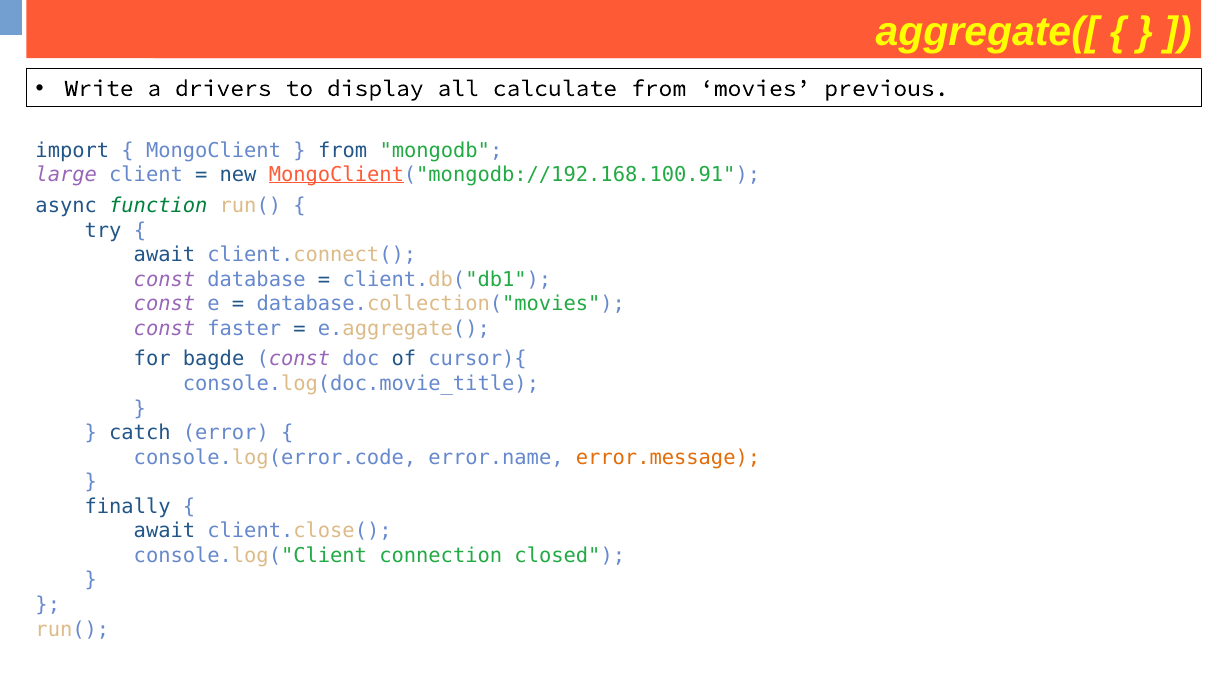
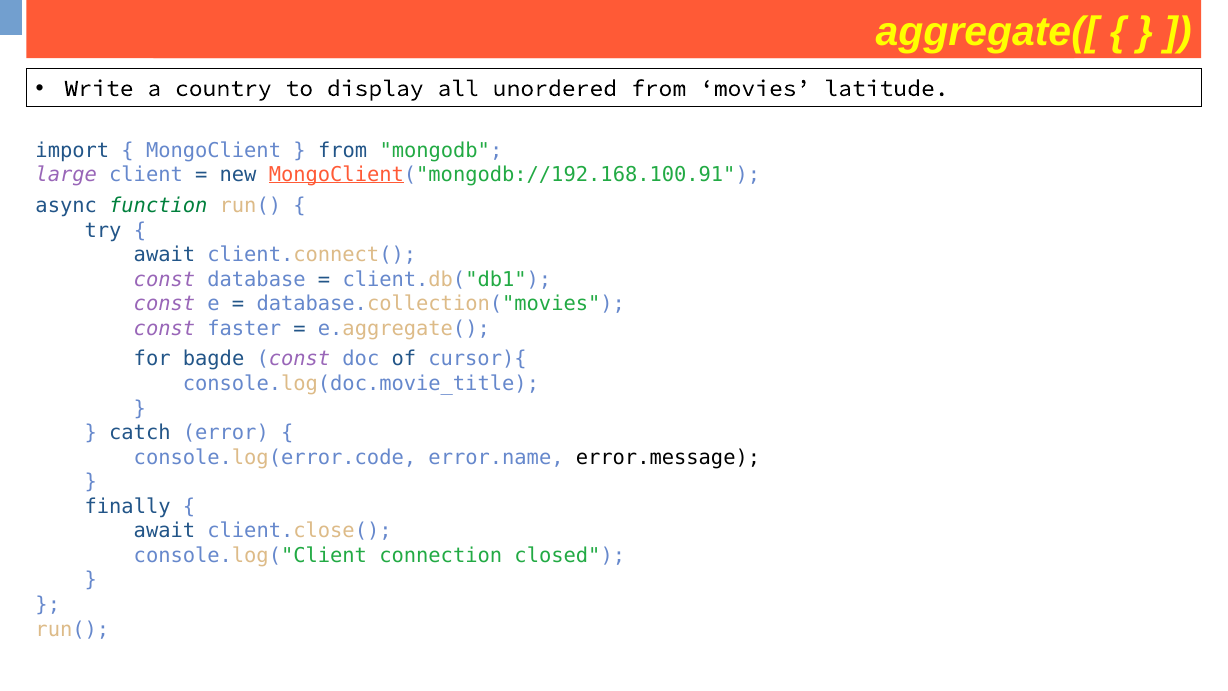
drivers: drivers -> country
calculate: calculate -> unordered
previous: previous -> latitude
error.message colour: orange -> black
